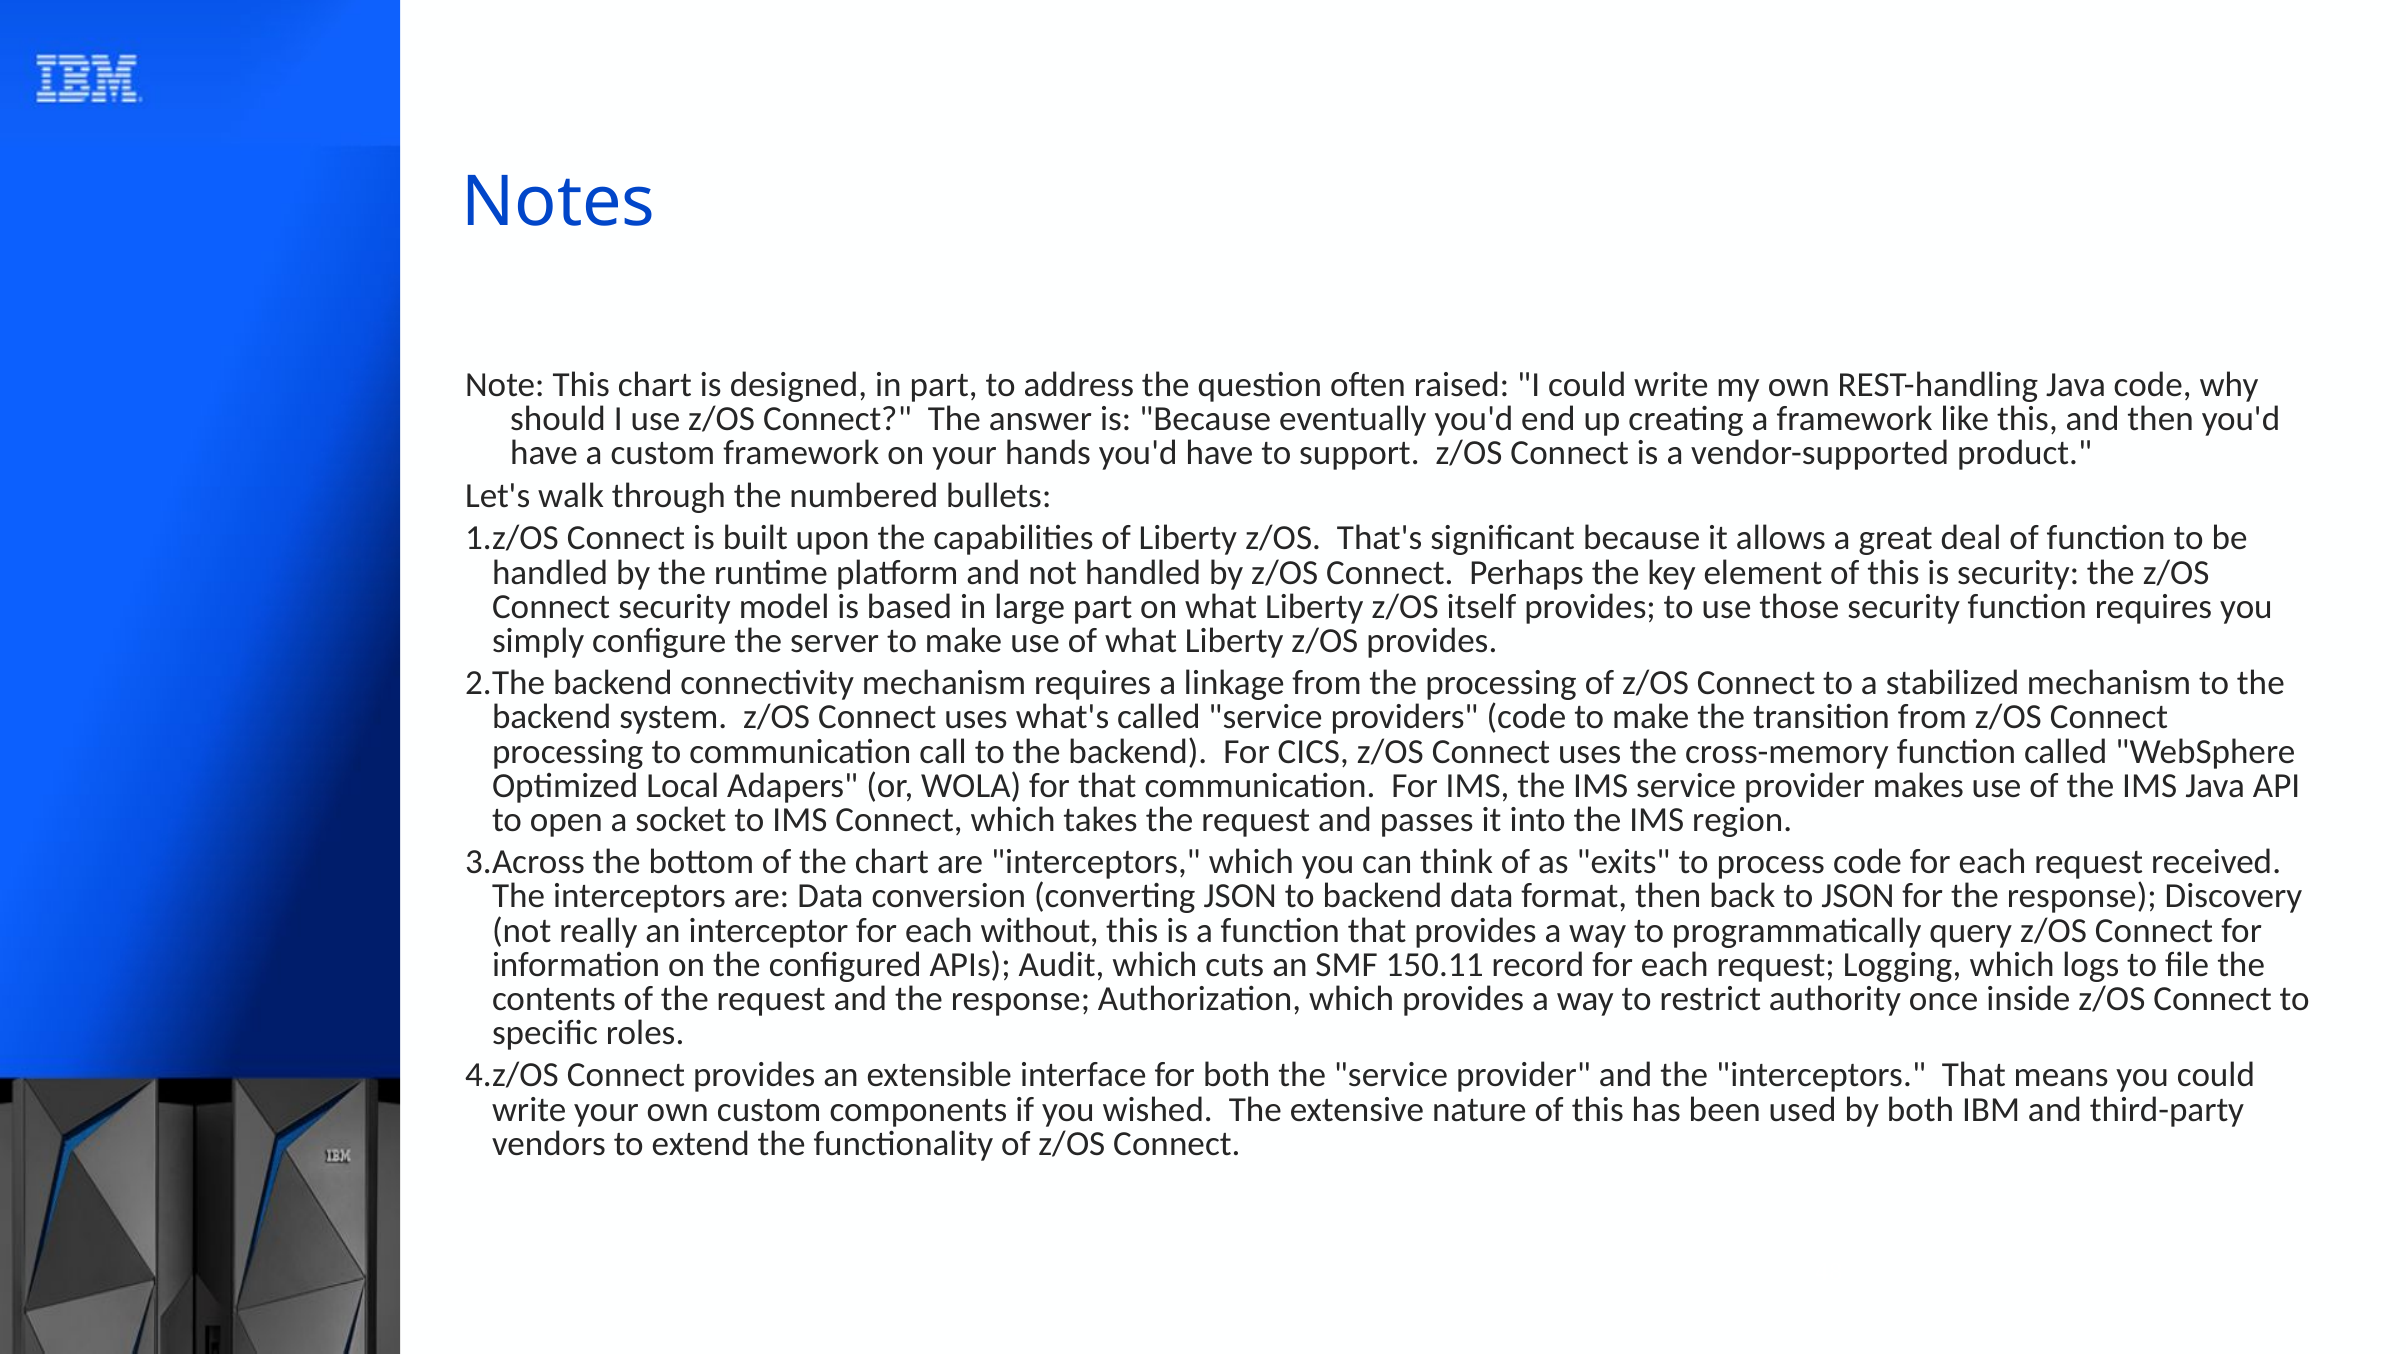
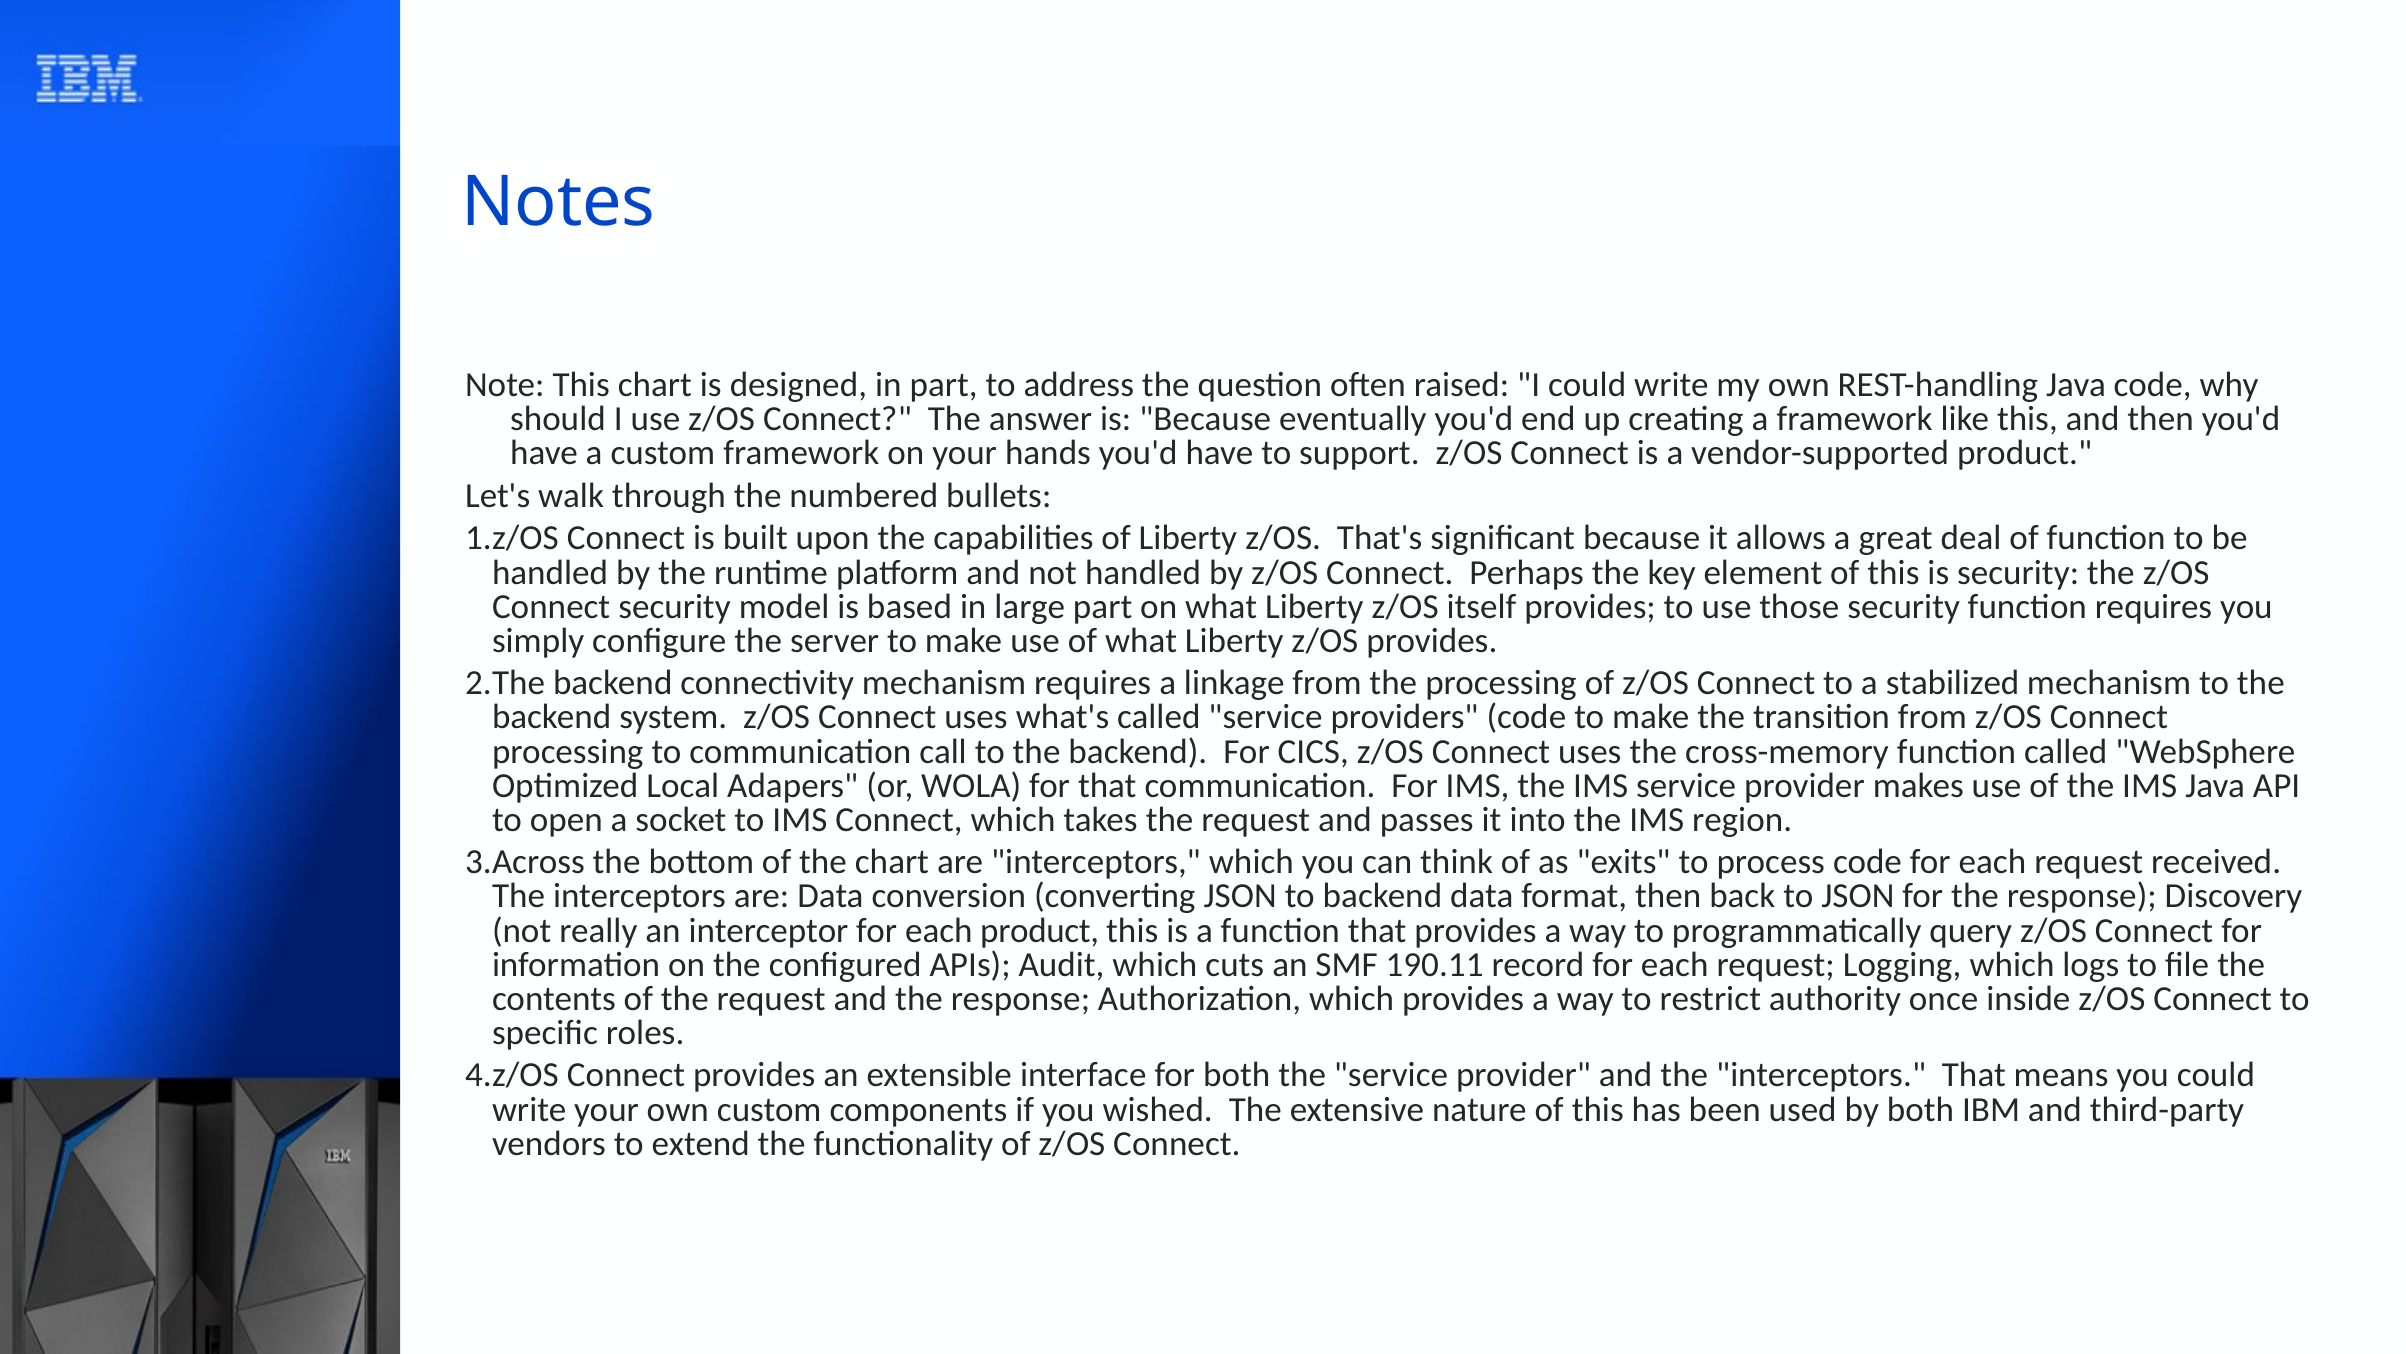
each without: without -> product
150.11: 150.11 -> 190.11
